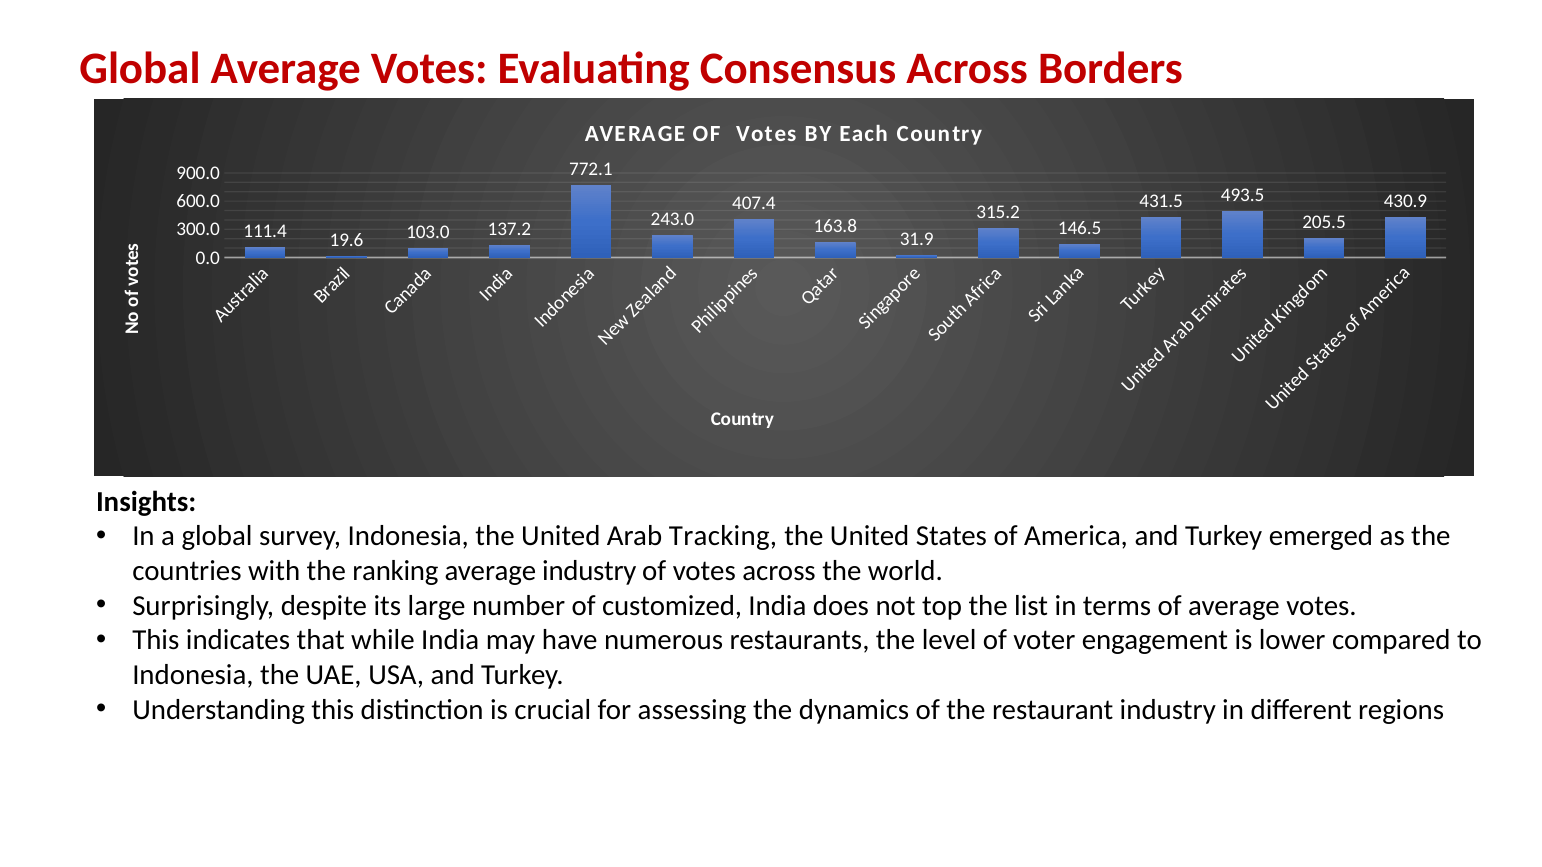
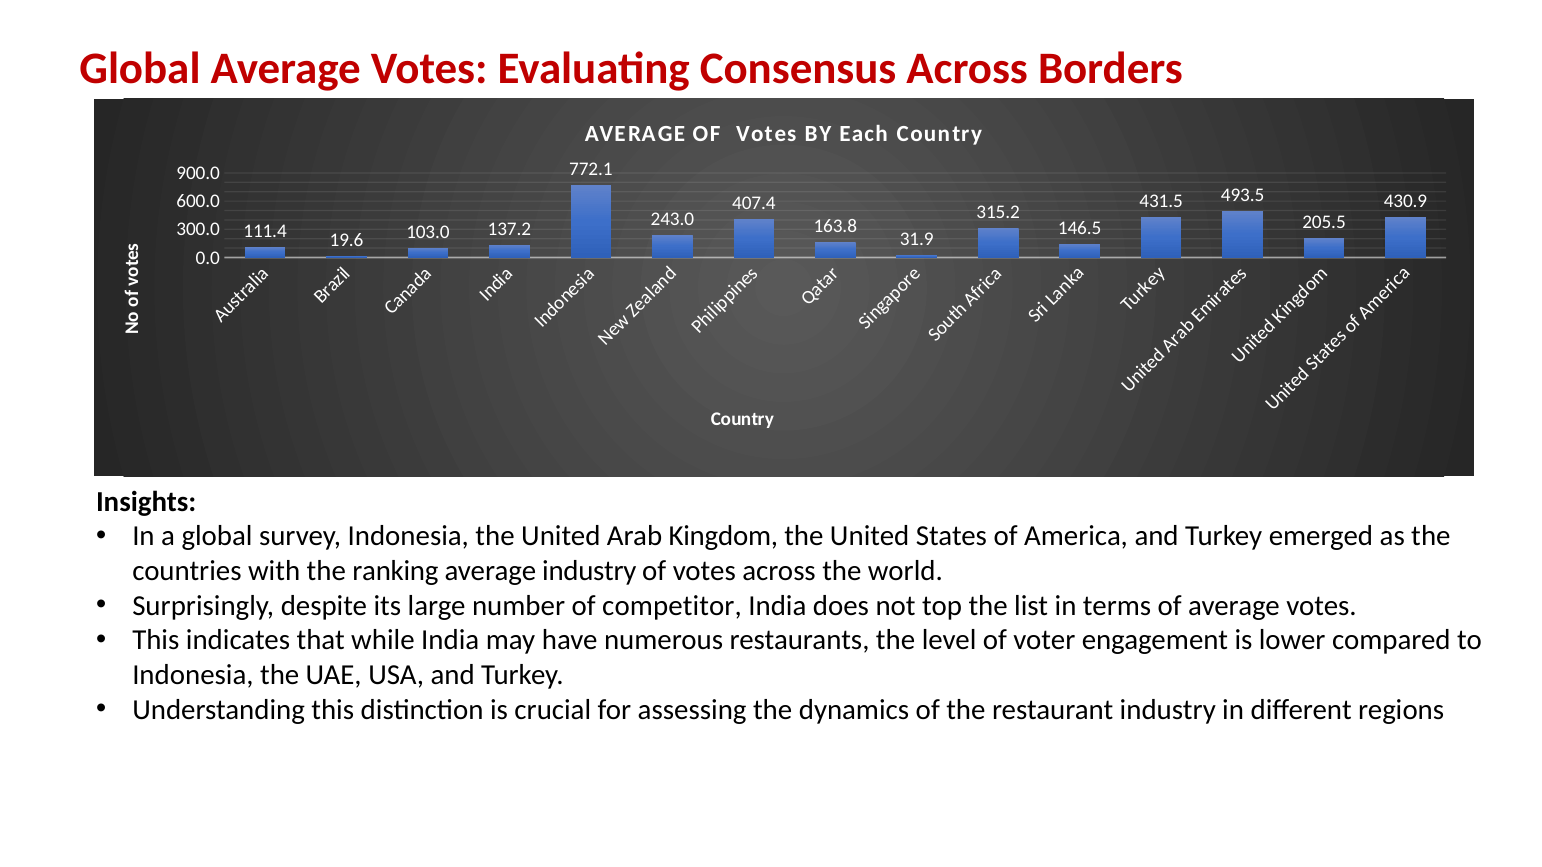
Tracking: Tracking -> Kingdom
customized: customized -> competitor
